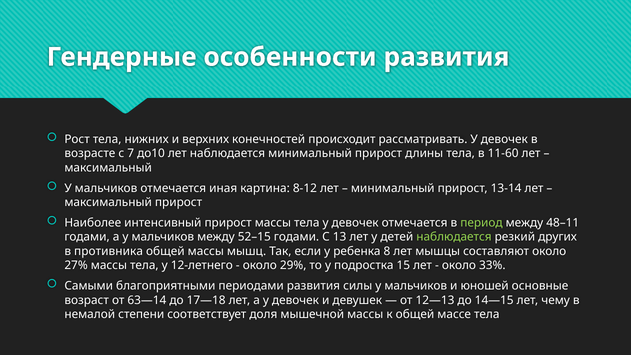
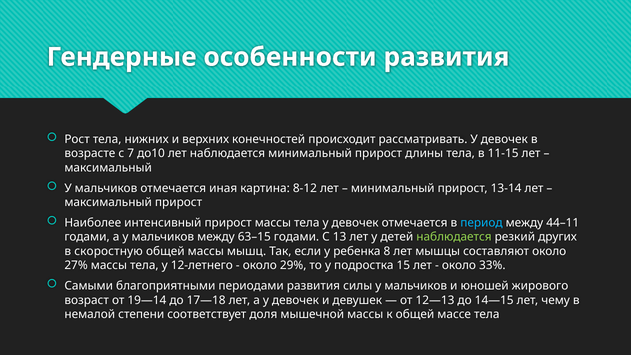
11-60: 11-60 -> 11-15
период colour: light green -> light blue
48–11: 48–11 -> 44–11
52–15: 52–15 -> 63–15
противника: противника -> скоростную
основные: основные -> жирового
63—14: 63—14 -> 19—14
